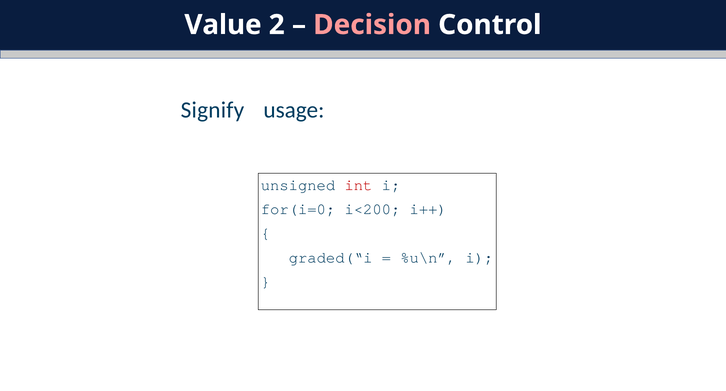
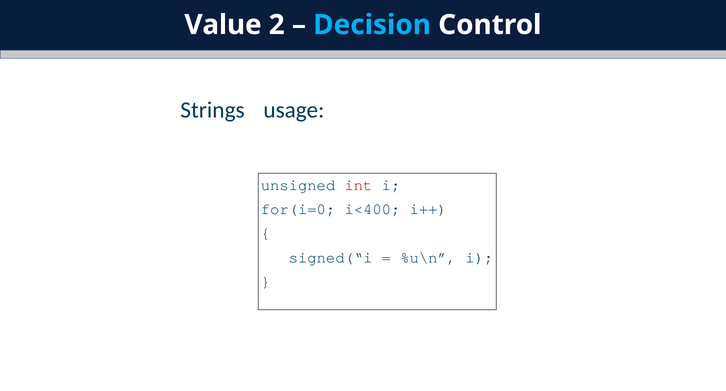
Decision colour: pink -> light blue
Signify: Signify -> Strings
i<200: i<200 -> i<400
graded(“i: graded(“i -> signed(“i
